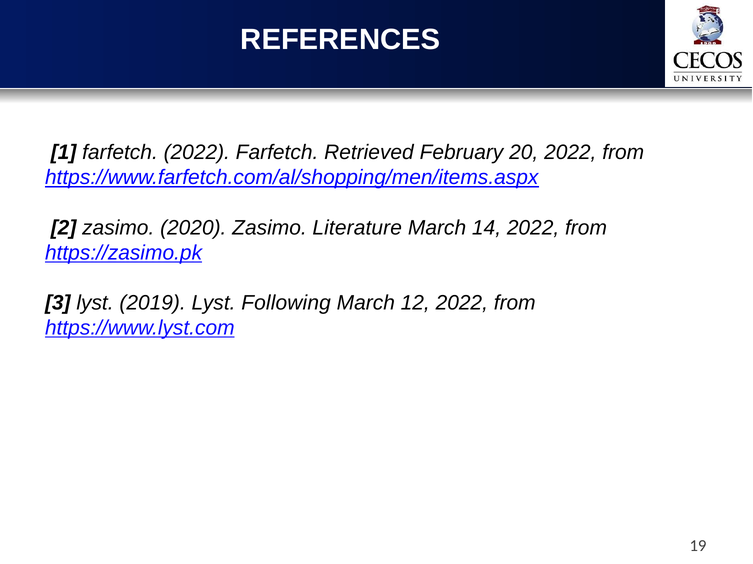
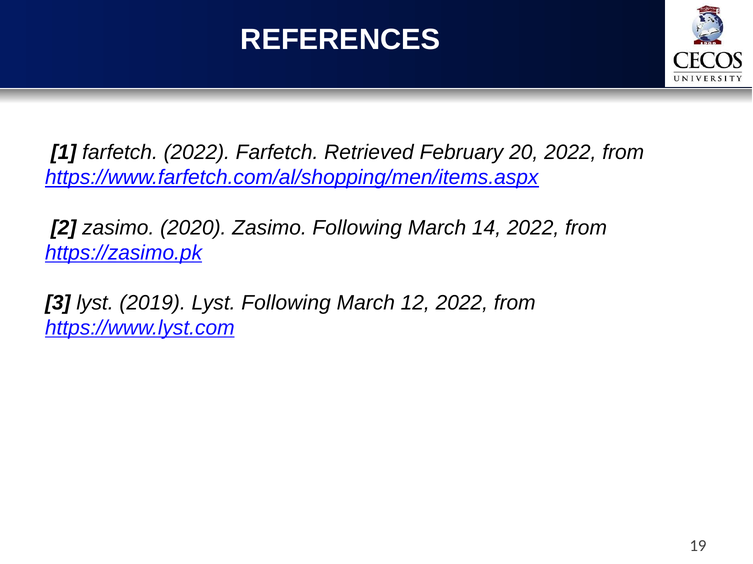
Zasimo Literature: Literature -> Following
